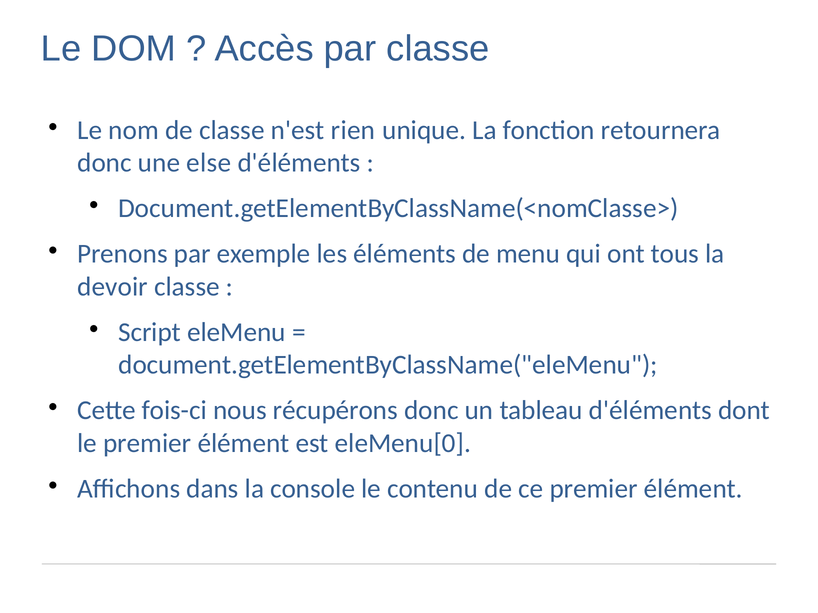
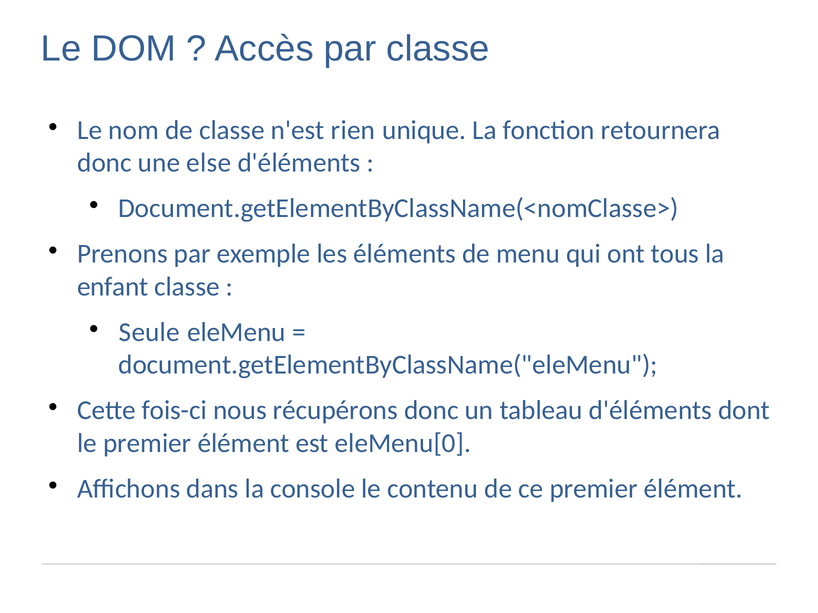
devoir: devoir -> enfant
Script: Script -> Seule
